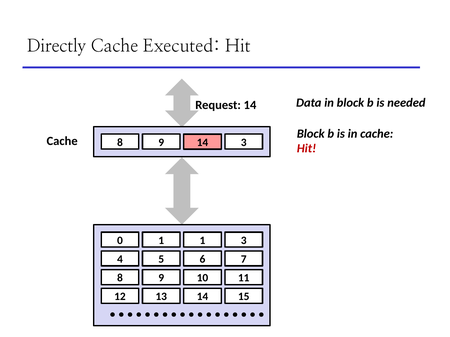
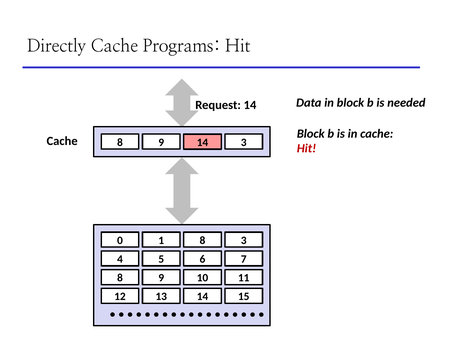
Executed: Executed -> Programs
1 1: 1 -> 8
